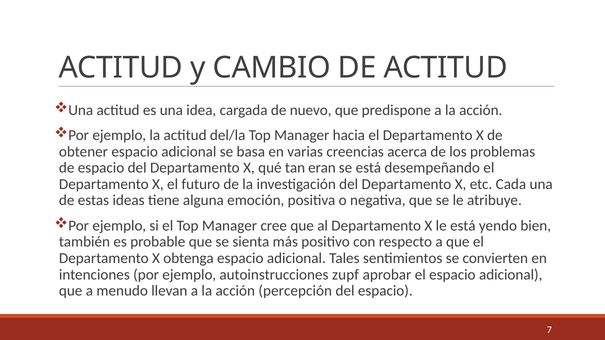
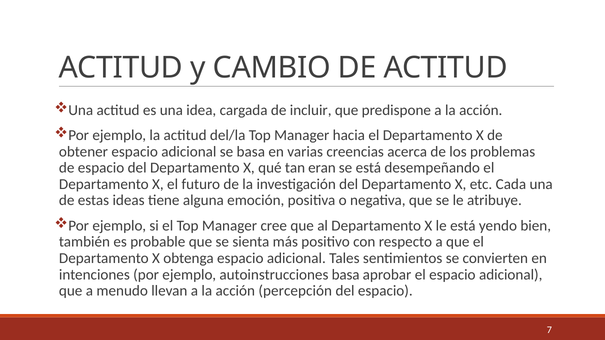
nuevo: nuevo -> incluir
autoinstrucciones zupf: zupf -> basa
